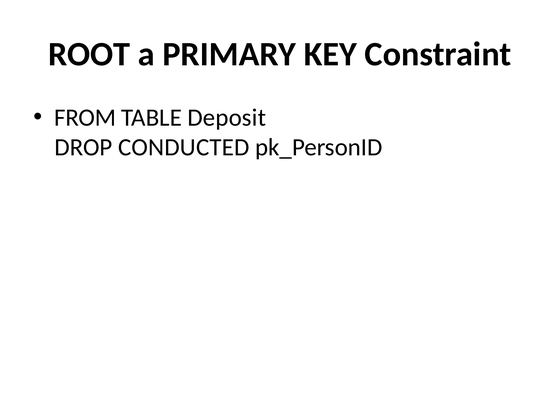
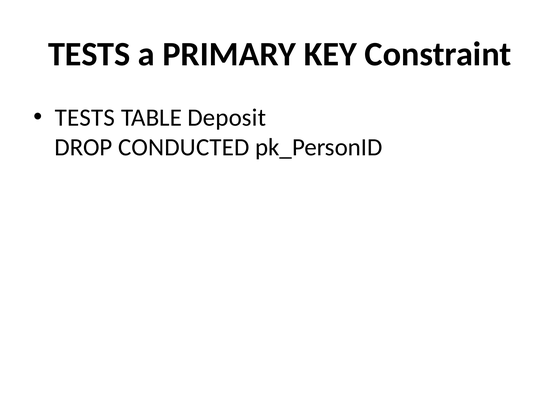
ROOT at (89, 54): ROOT -> TESTS
FROM at (85, 117): FROM -> TESTS
